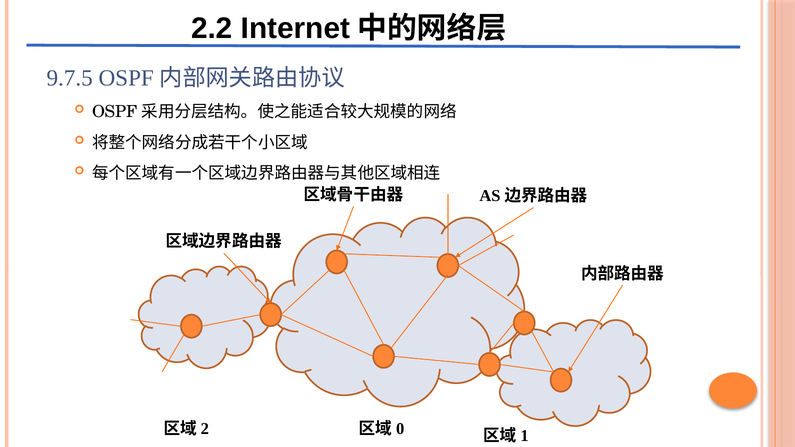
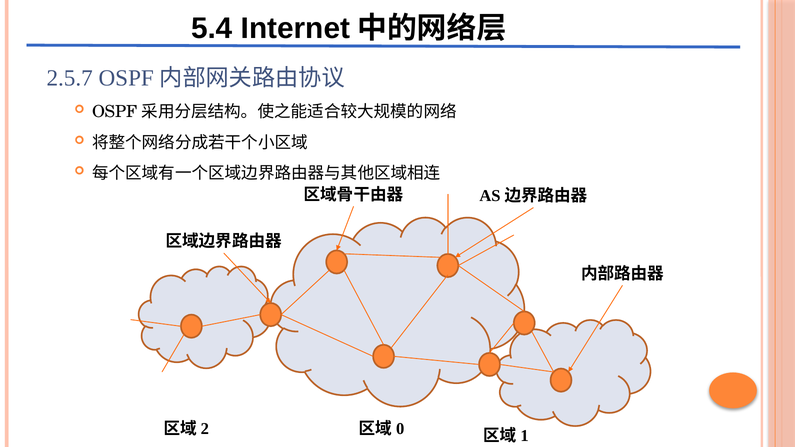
2.2: 2.2 -> 5.4
9.7.5: 9.7.5 -> 2.5.7
